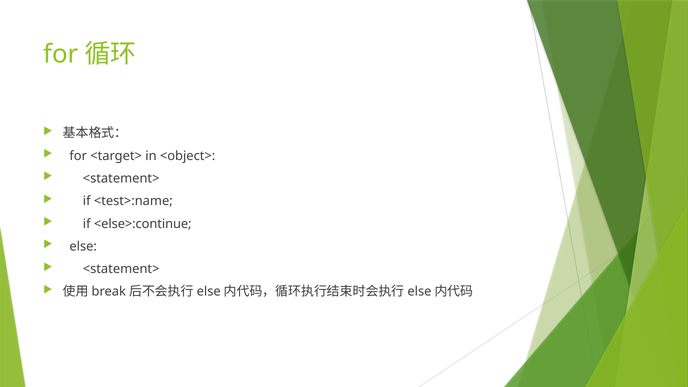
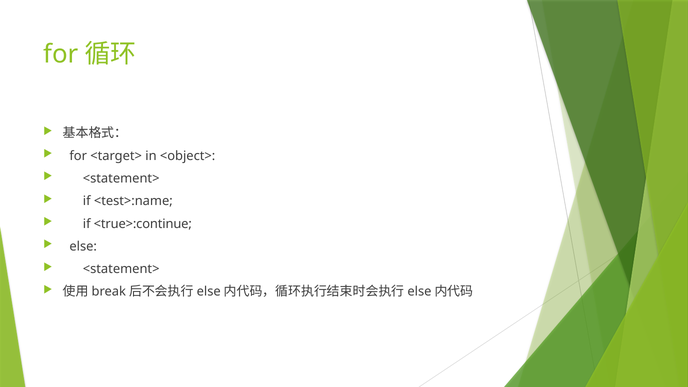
<else>:continue: <else>:continue -> <true>:continue
